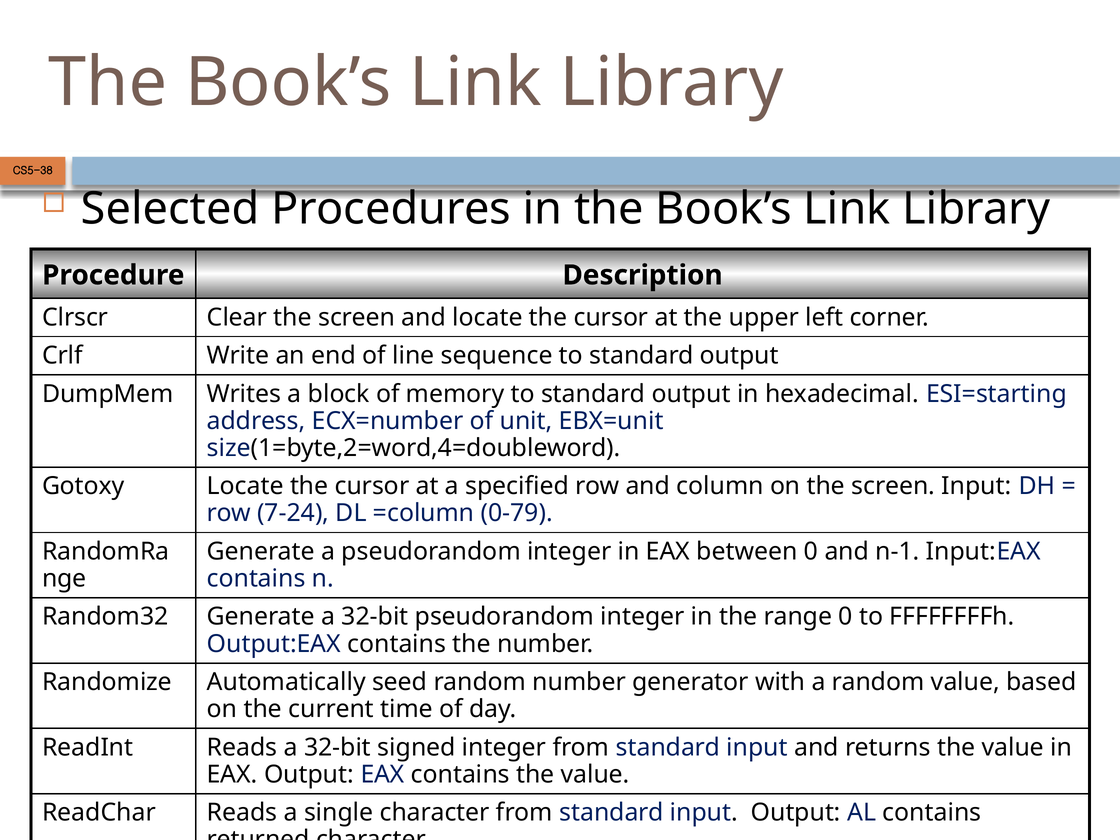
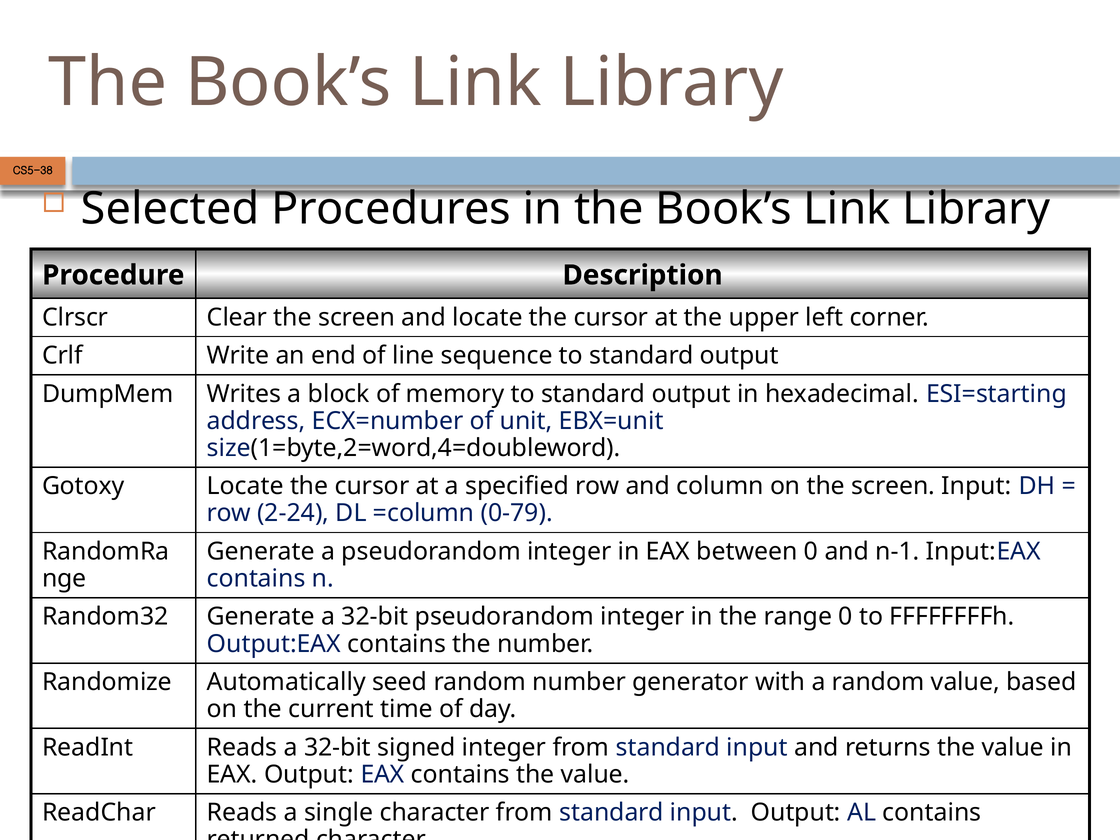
7-24: 7-24 -> 2-24
